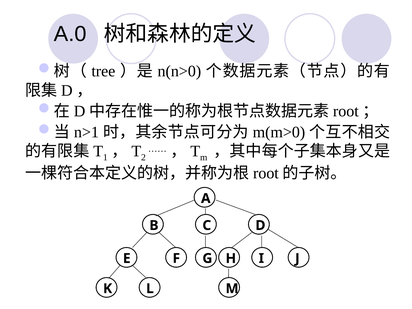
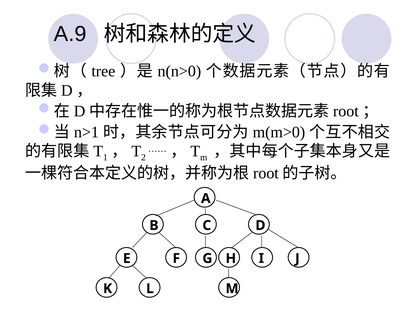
A.0: A.0 -> A.9
